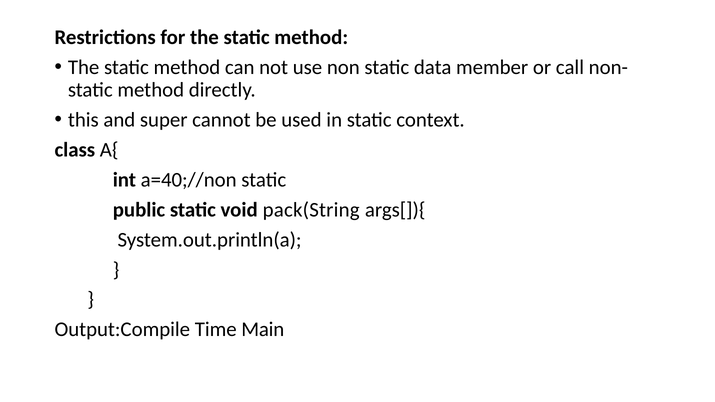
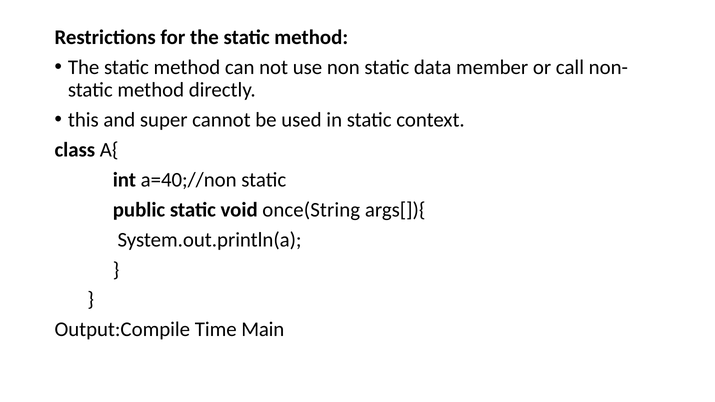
pack(String: pack(String -> once(String
